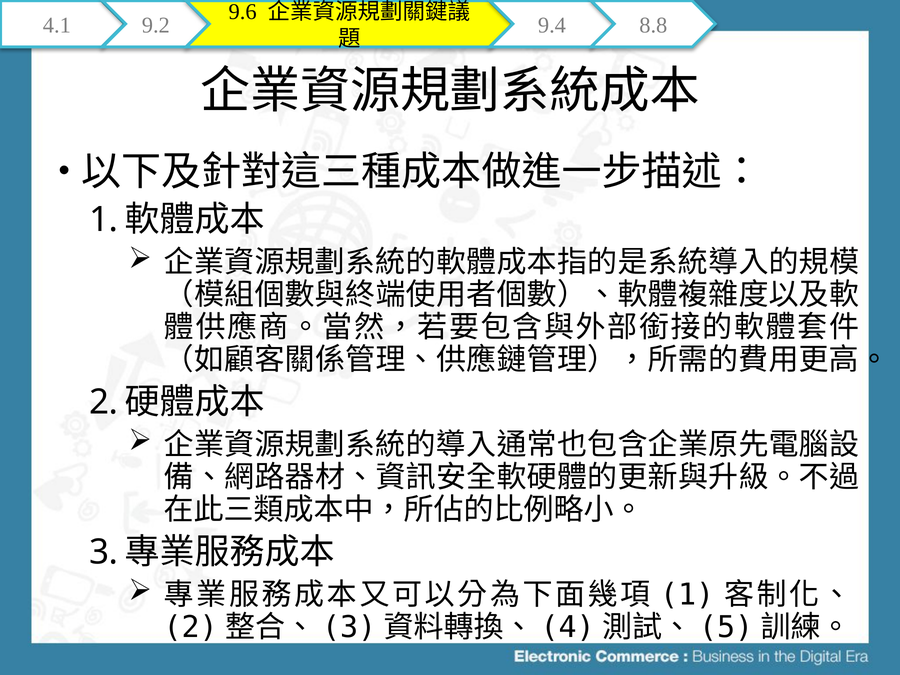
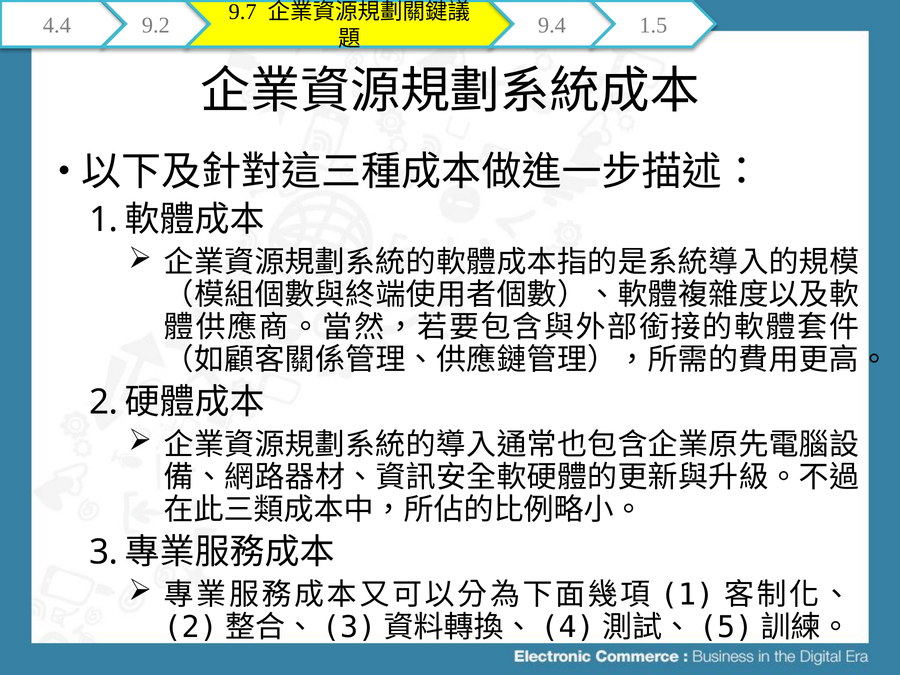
9.6: 9.6 -> 9.7
4.1: 4.1 -> 4.4
8.8: 8.8 -> 1.5
